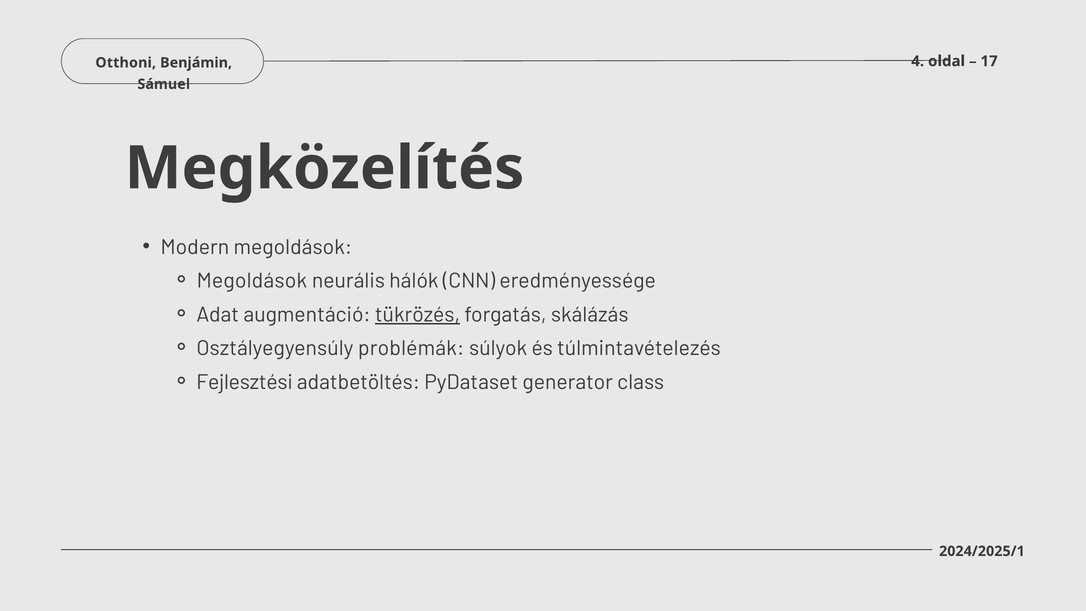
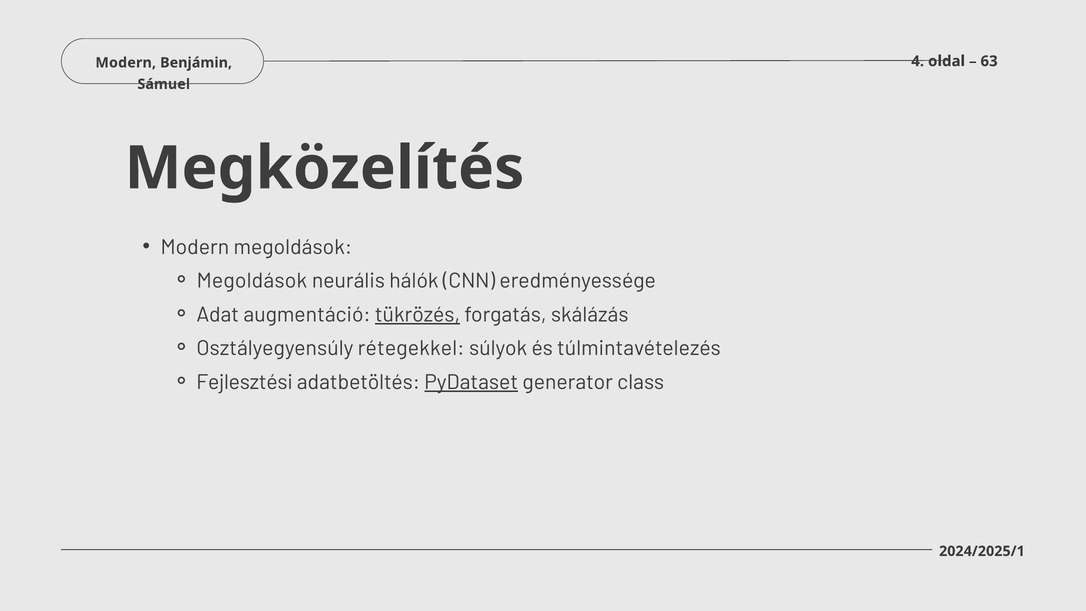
17: 17 -> 63
Otthoni at (126, 63): Otthoni -> Modern
problémák: problémák -> rétegekkel
PyDataset underline: none -> present
